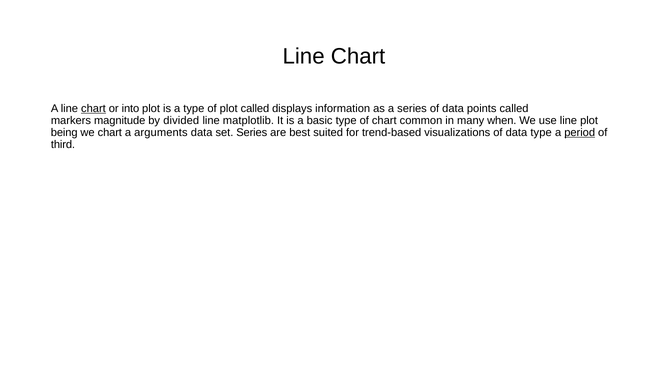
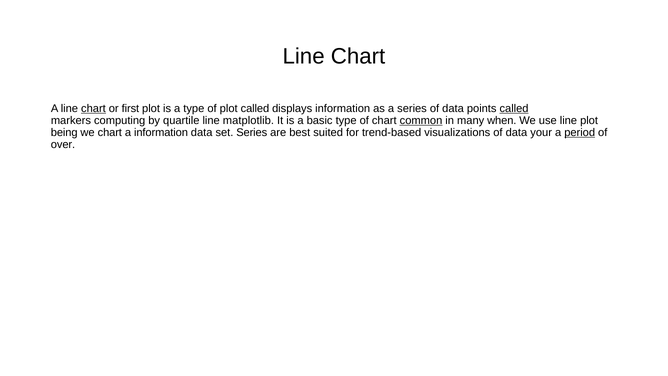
into: into -> first
called at (514, 108) underline: none -> present
magnitude: magnitude -> computing
divided: divided -> quartile
common underline: none -> present
a arguments: arguments -> information
data type: type -> your
third: third -> over
